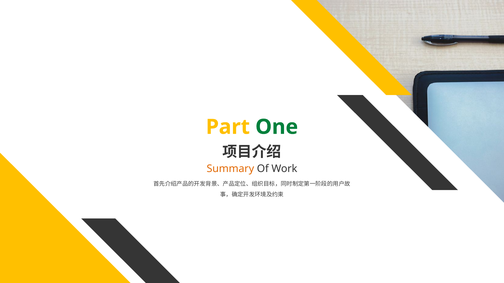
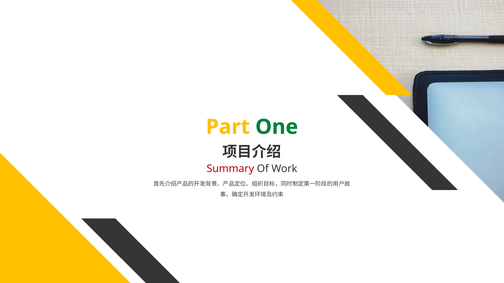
Summary colour: orange -> red
